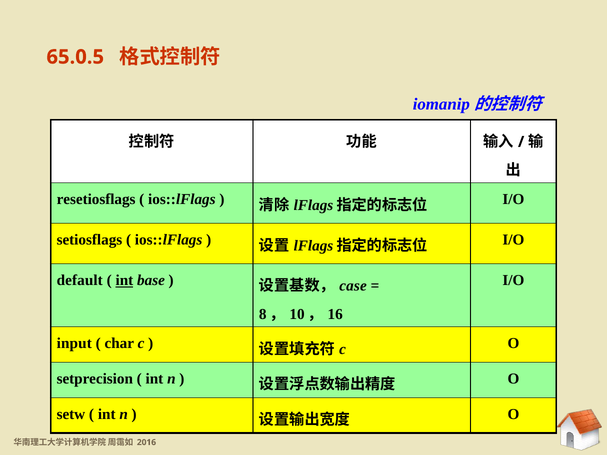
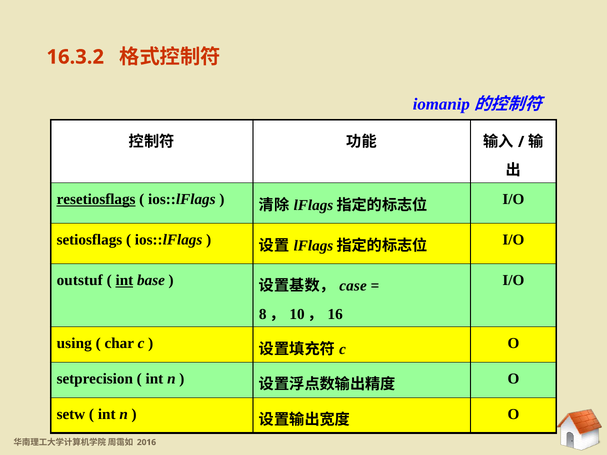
65.0.5: 65.0.5 -> 16.3.2
resetiosflags underline: none -> present
default: default -> outstuf
input: input -> using
